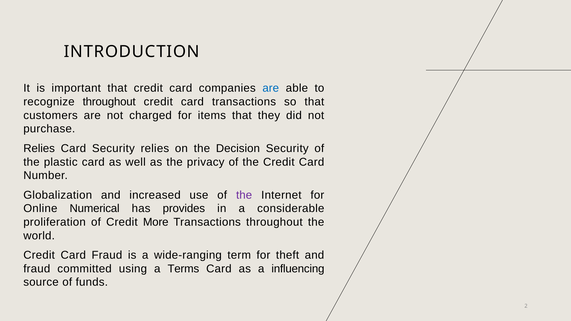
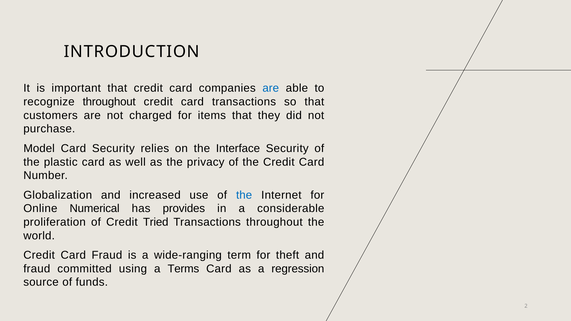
Relies at (39, 148): Relies -> Model
Decision: Decision -> Interface
the at (244, 195) colour: purple -> blue
More: More -> Tried
influencing: influencing -> regression
